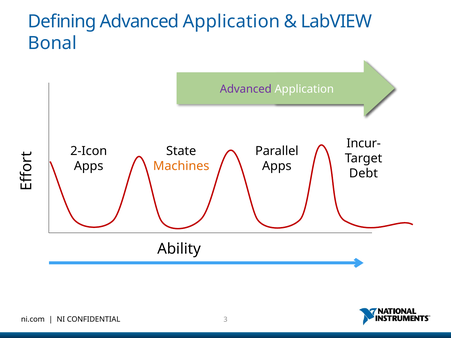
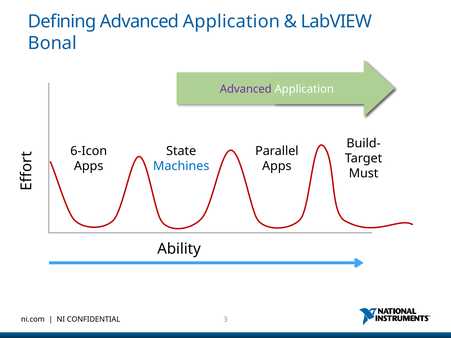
Incur-: Incur- -> Build-
2-Icon: 2-Icon -> 6-Icon
Machines colour: orange -> blue
Debt: Debt -> Must
